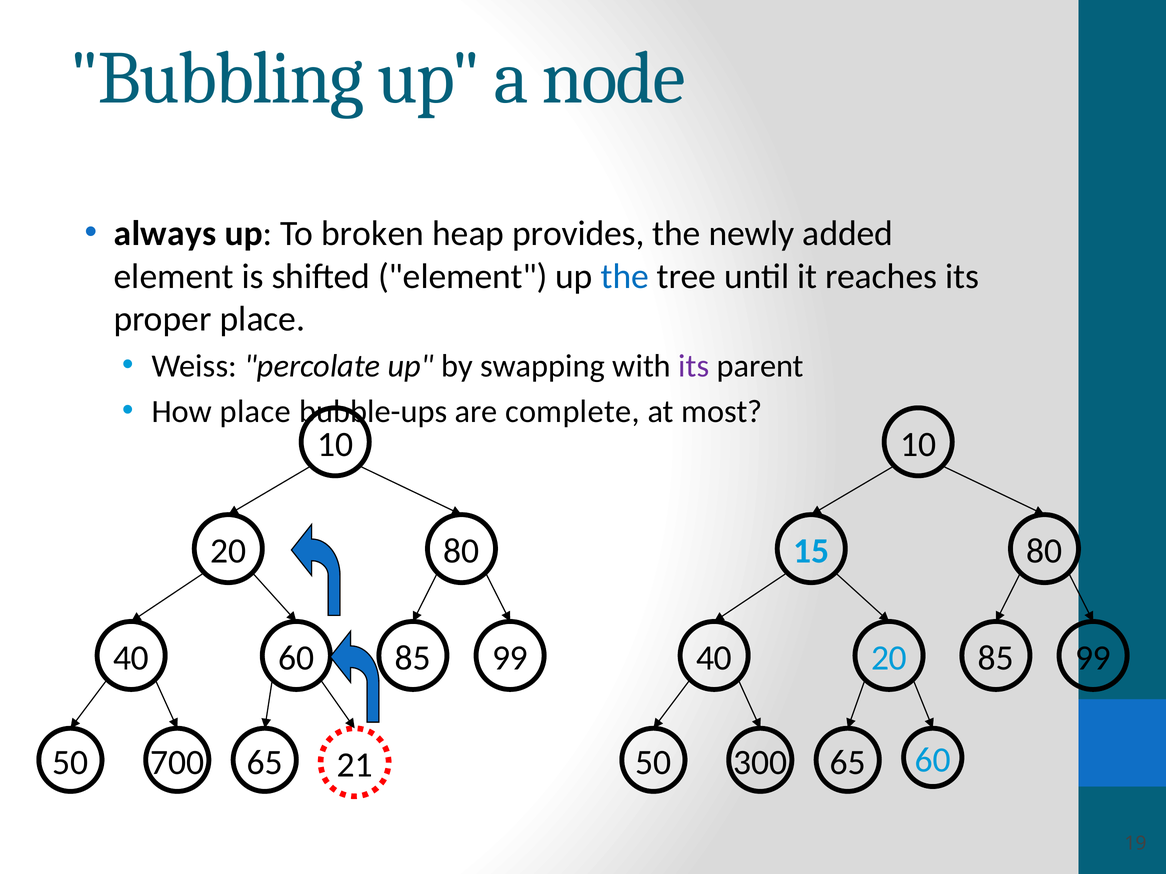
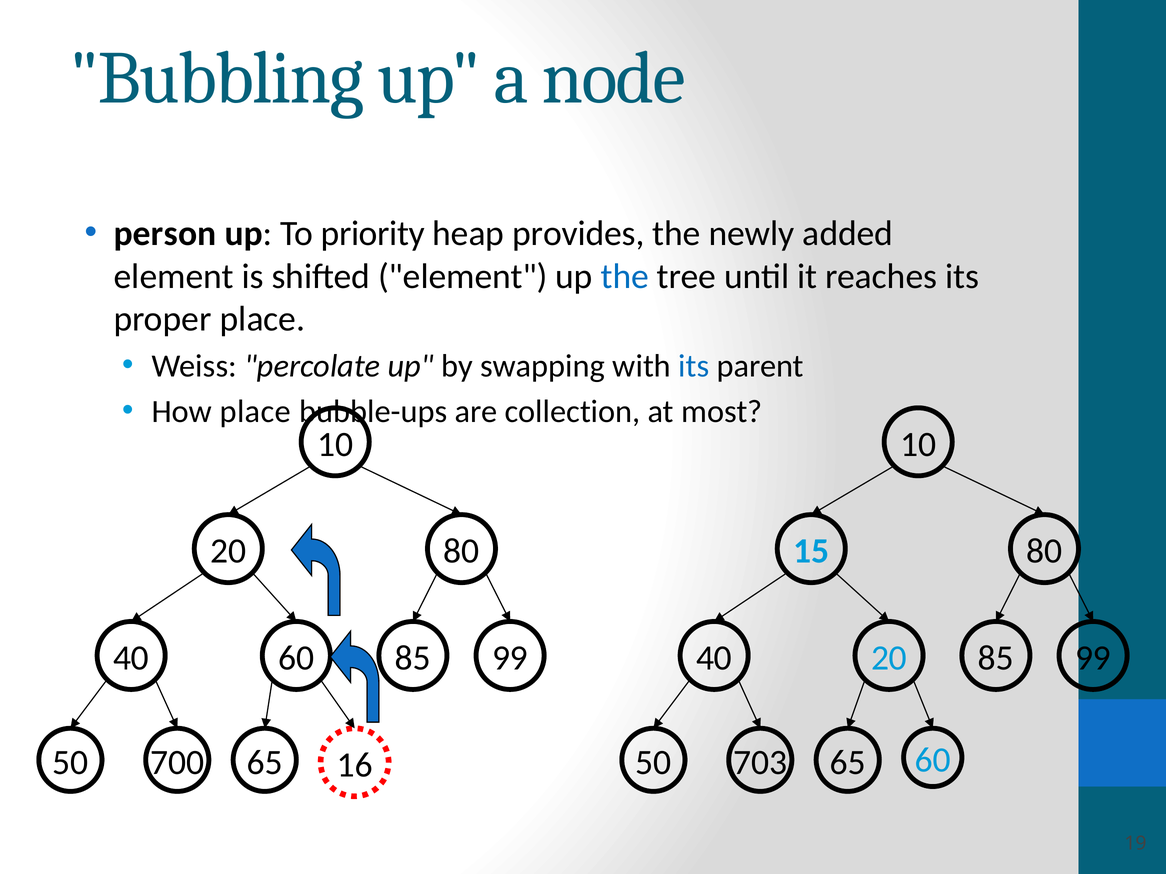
always: always -> person
broken: broken -> priority
its at (694, 366) colour: purple -> blue
complete: complete -> collection
21: 21 -> 16
300: 300 -> 703
